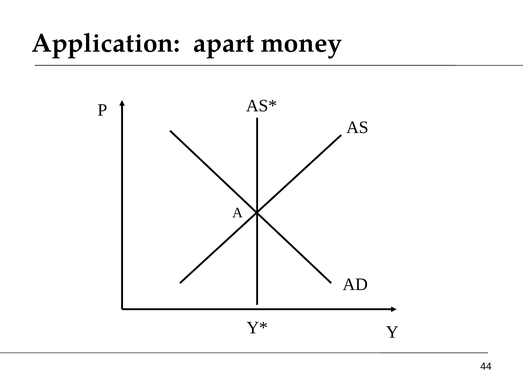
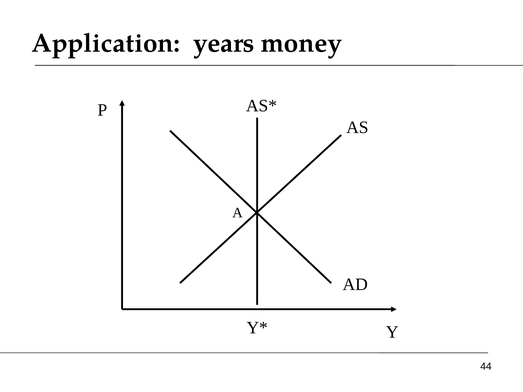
apart: apart -> years
